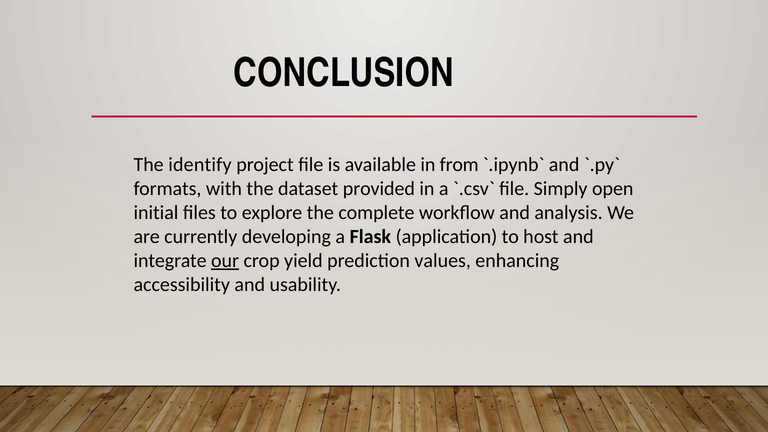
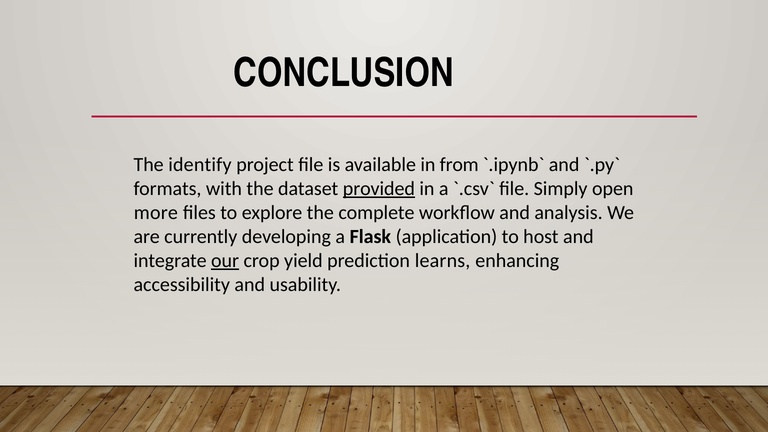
provided underline: none -> present
initial: initial -> more
values: values -> learns
